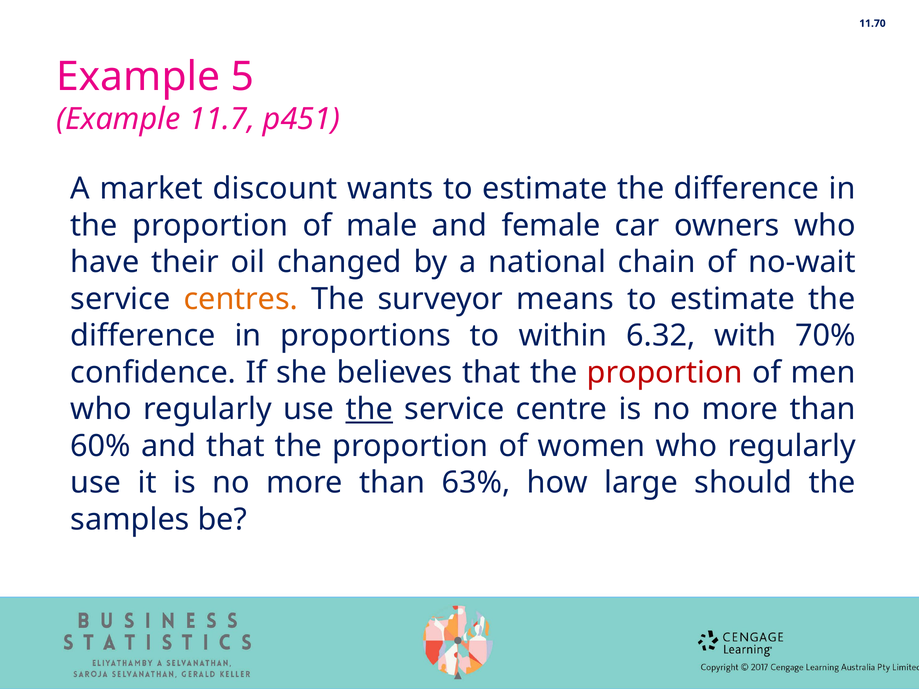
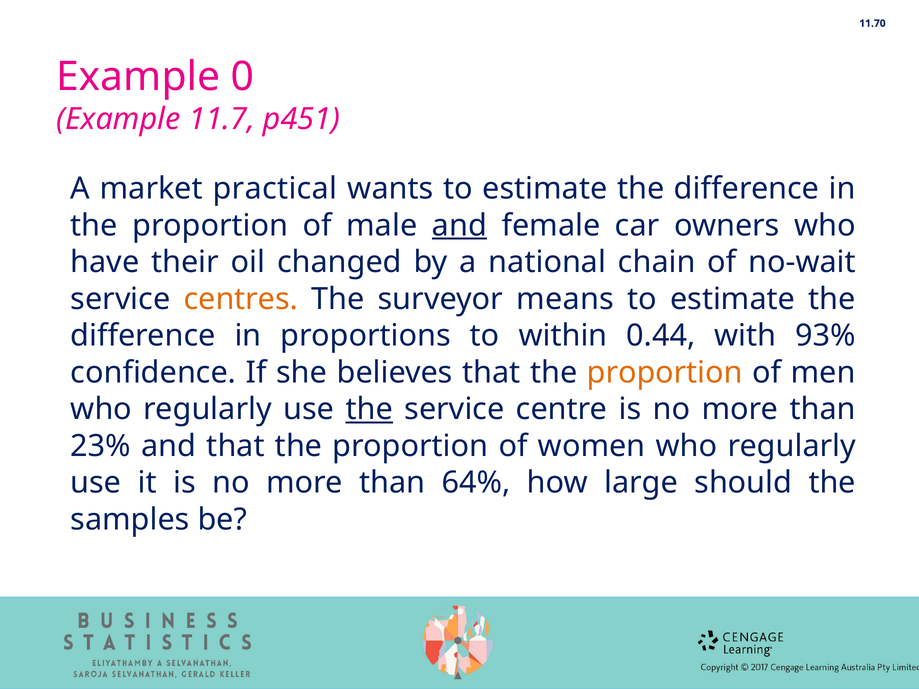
5: 5 -> 0
discount: discount -> practical
and at (459, 226) underline: none -> present
6.32: 6.32 -> 0.44
70%: 70% -> 93%
proportion at (665, 373) colour: red -> orange
60%: 60% -> 23%
63%: 63% -> 64%
